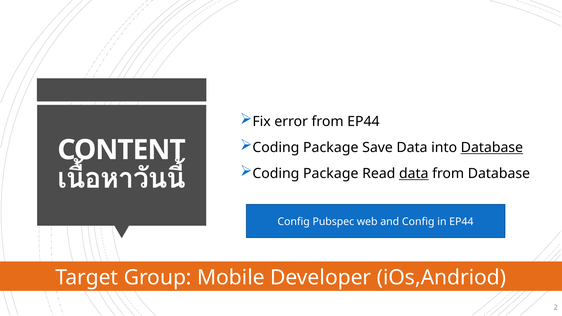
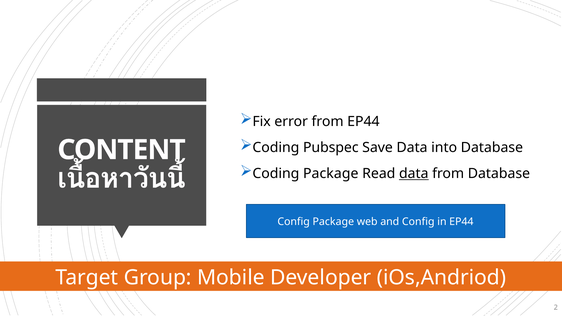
Package at (331, 148): Package -> Pubspec
Database at (492, 148) underline: present -> none
Config Pubspec: Pubspec -> Package
